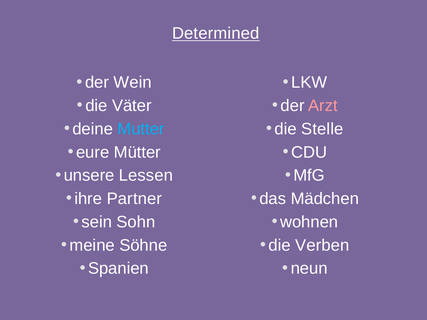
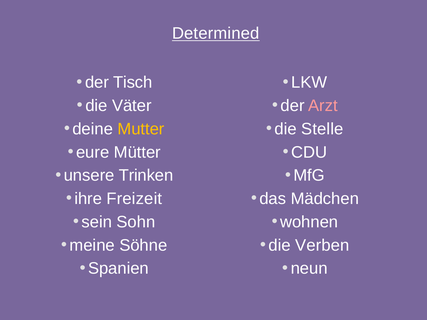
Wein: Wein -> Tisch
Mutter colour: light blue -> yellow
Lessen: Lessen -> Trinken
Partner: Partner -> Freizeit
